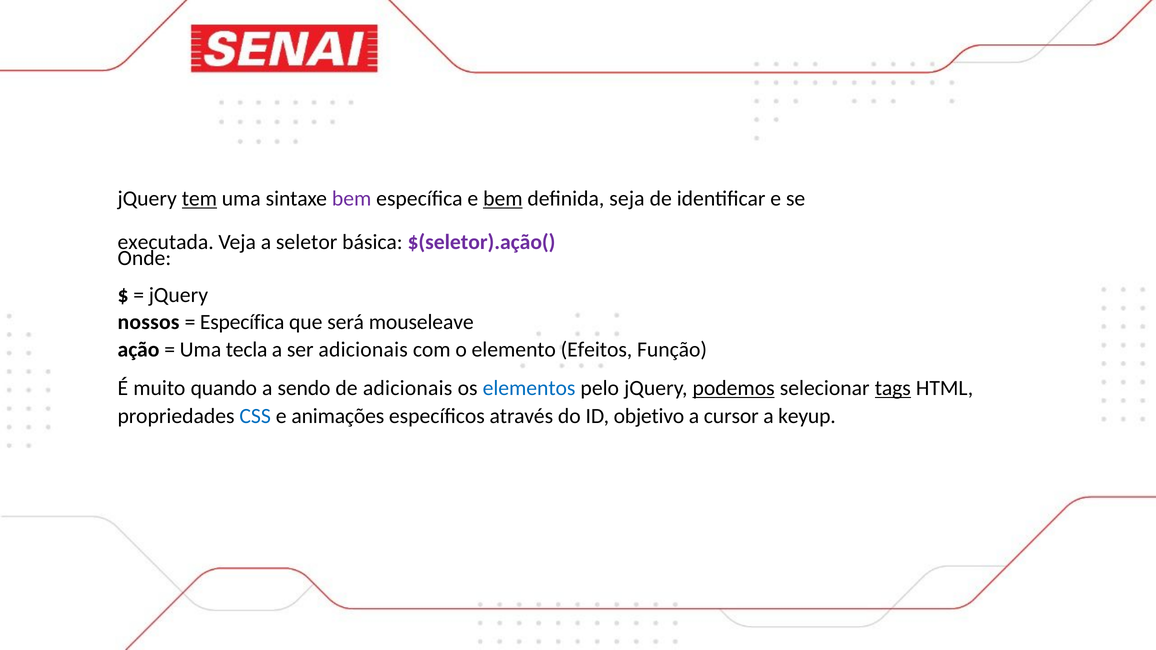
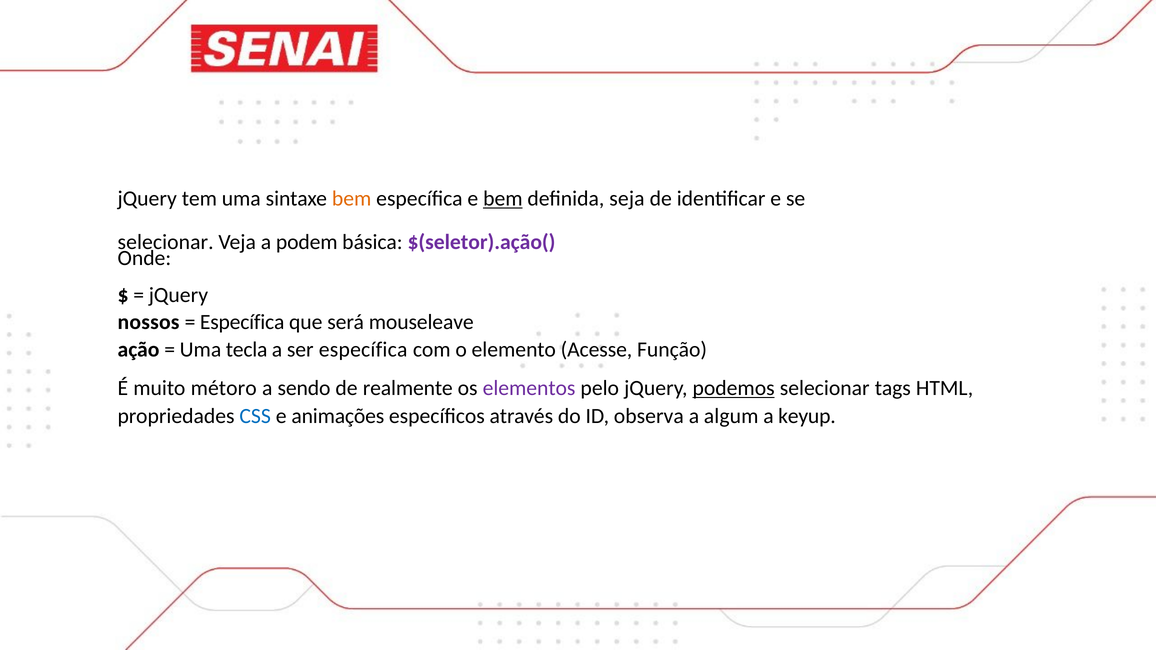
tem underline: present -> none
bem at (352, 199) colour: purple -> orange
executada at (166, 242): executada -> selecionar
seletor: seletor -> podem
ser adicionais: adicionais -> específica
Efeitos: Efeitos -> Acesse
quando: quando -> métoro
de adicionais: adicionais -> realmente
elementos colour: blue -> purple
tags underline: present -> none
objetivo: objetivo -> observa
cursor: cursor -> algum
